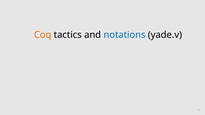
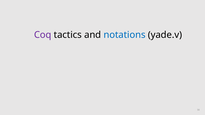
Coq colour: orange -> purple
